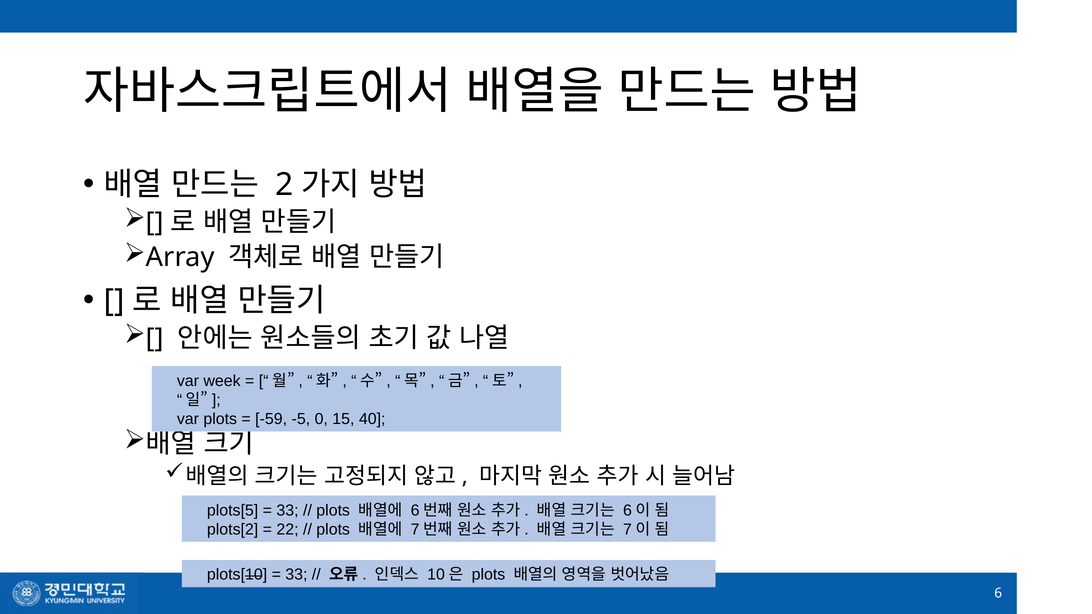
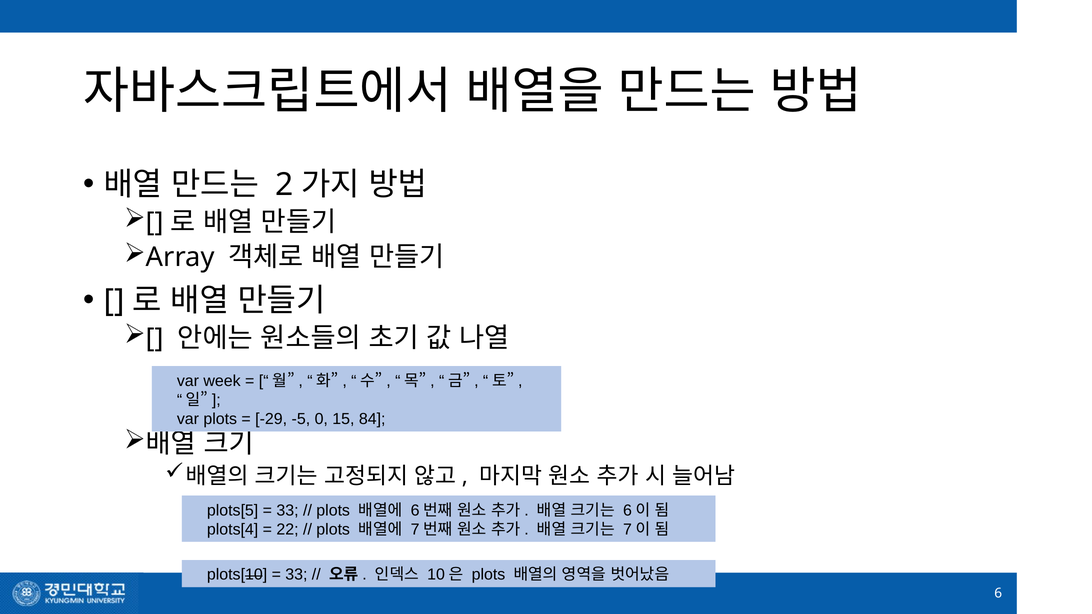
-59: -59 -> -29
40: 40 -> 84
plots[2: plots[2 -> plots[4
